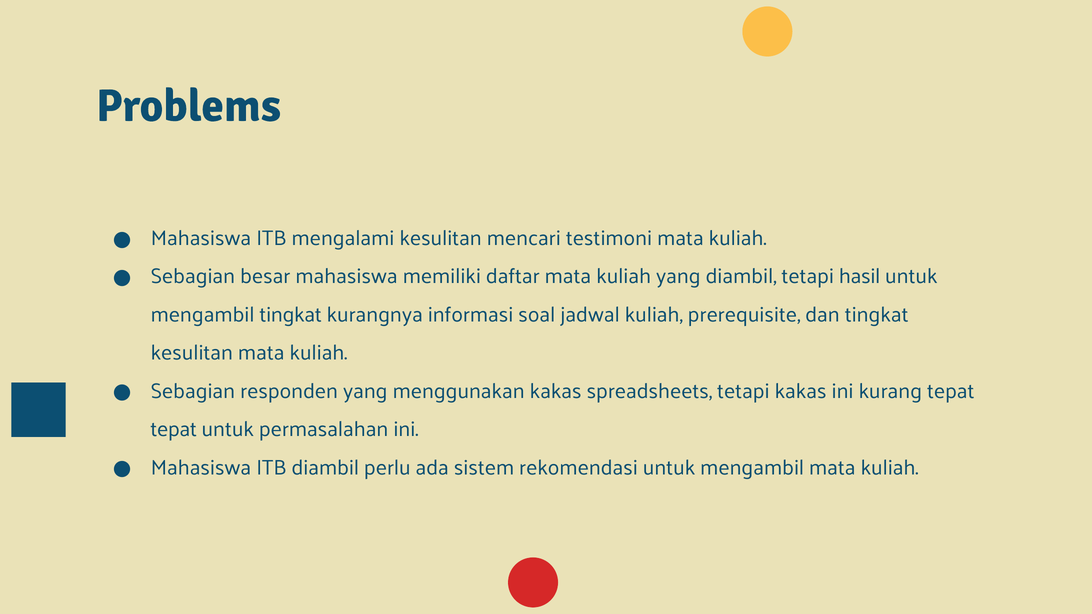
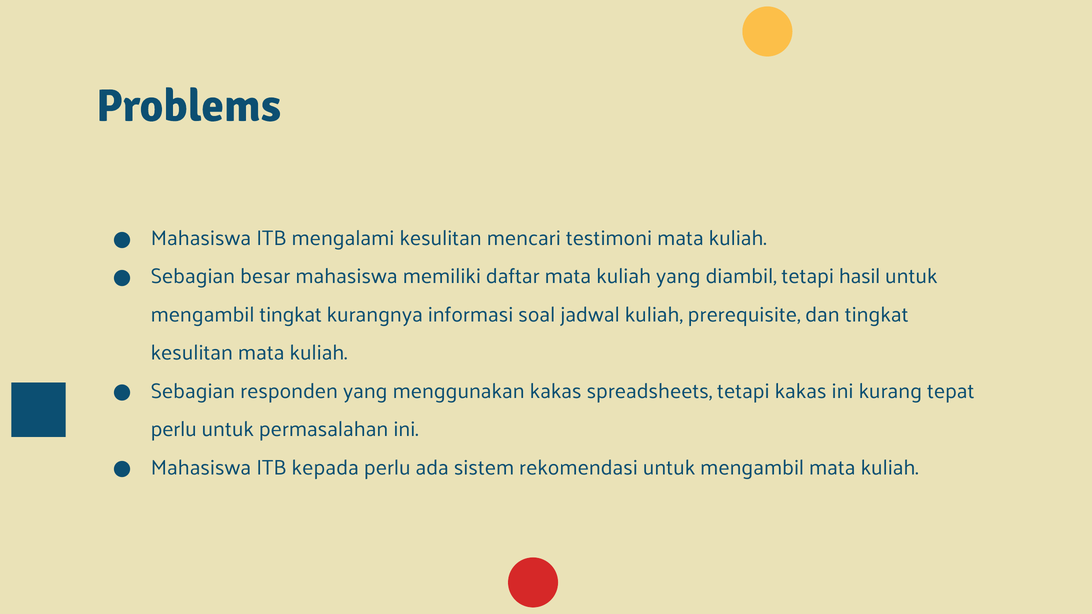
tepat at (174, 429): tepat -> perlu
ITB diambil: diambil -> kepada
